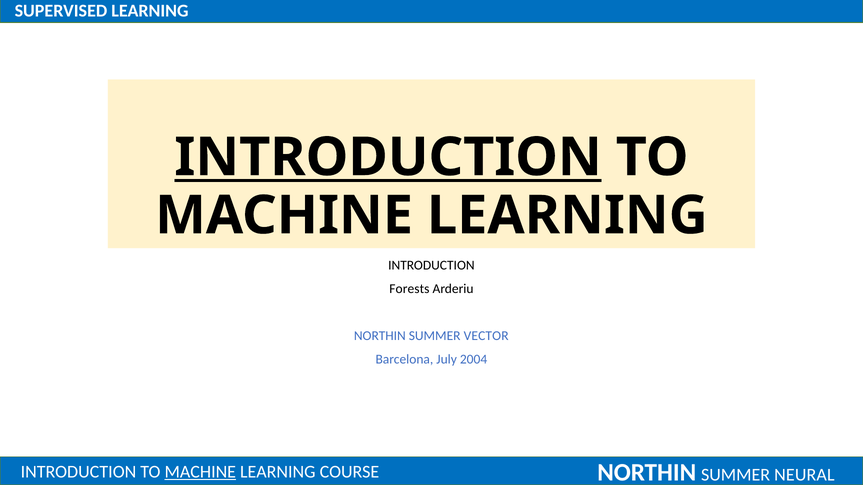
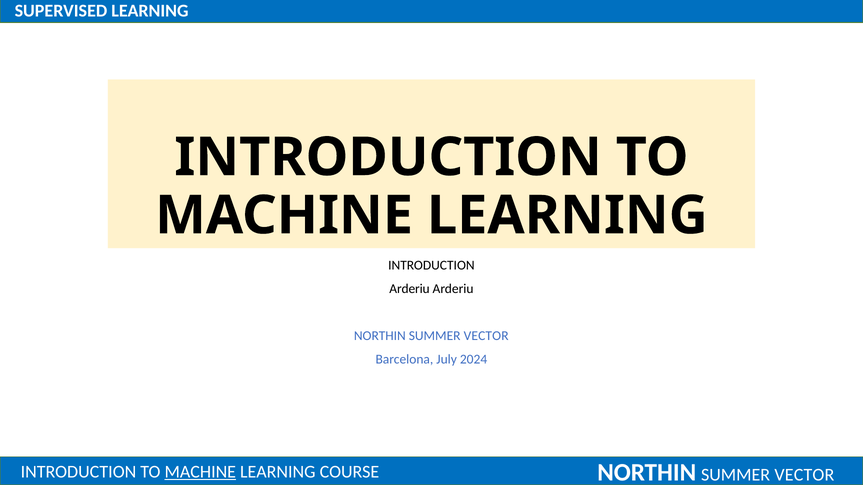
INTRODUCTION at (388, 157) underline: present -> none
Forests at (409, 289): Forests -> Arderiu
2004: 2004 -> 2024
NEURAL at (804, 475): NEURAL -> VECTOR
